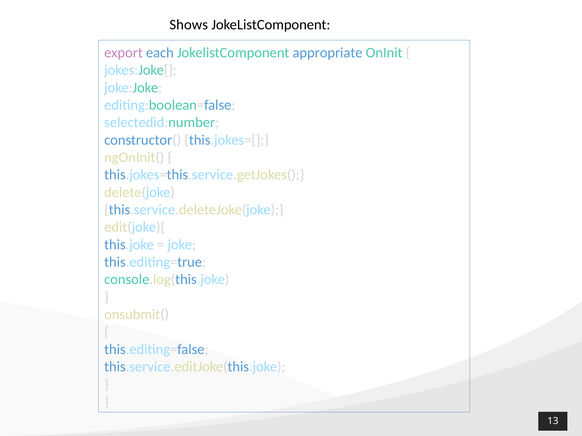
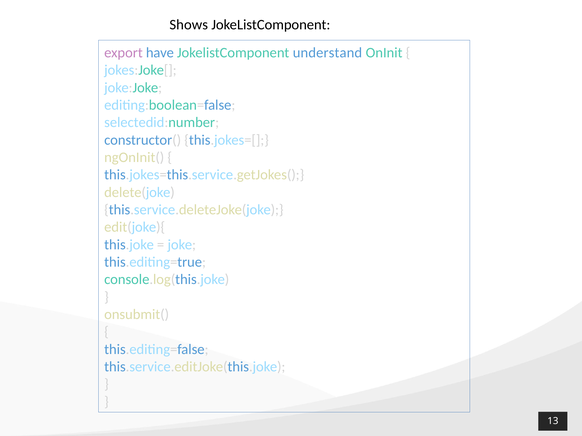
each: each -> have
appropriate: appropriate -> understand
